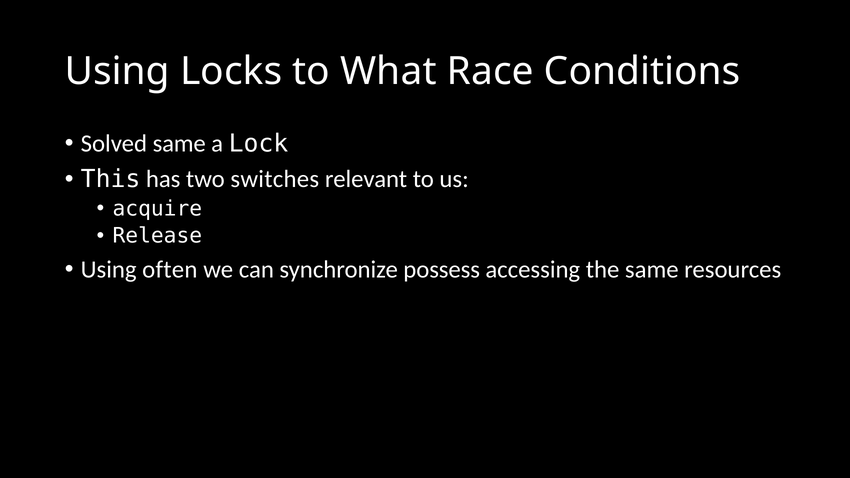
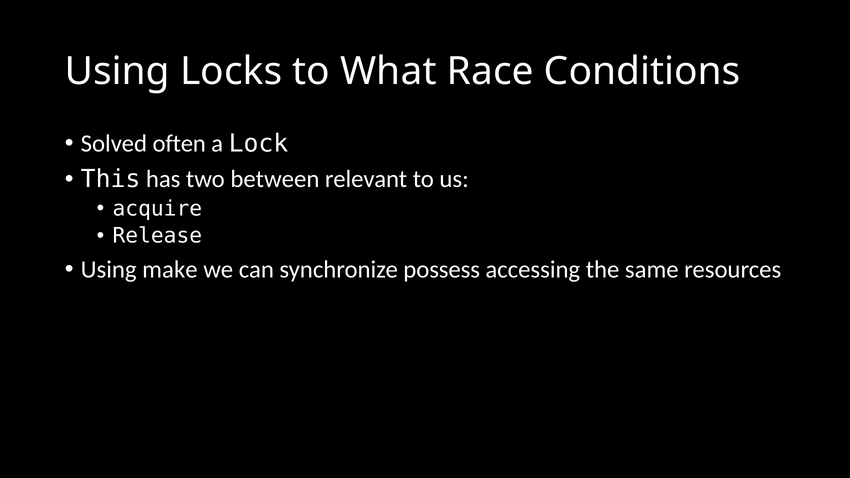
Solved same: same -> often
switches: switches -> between
often: often -> make
